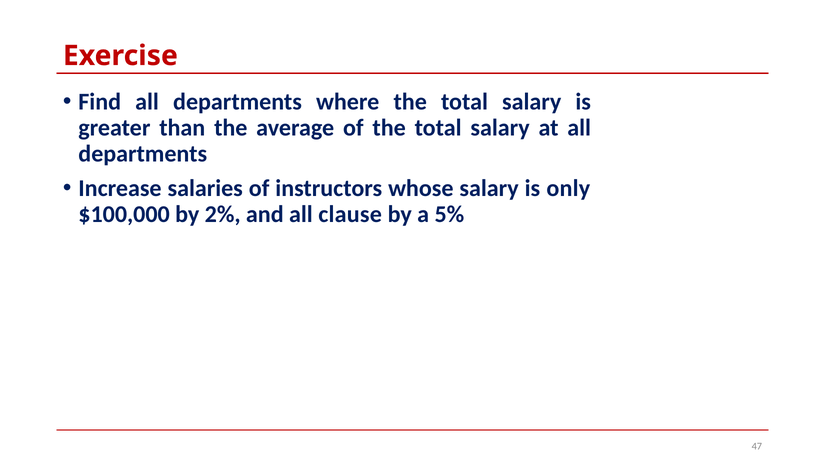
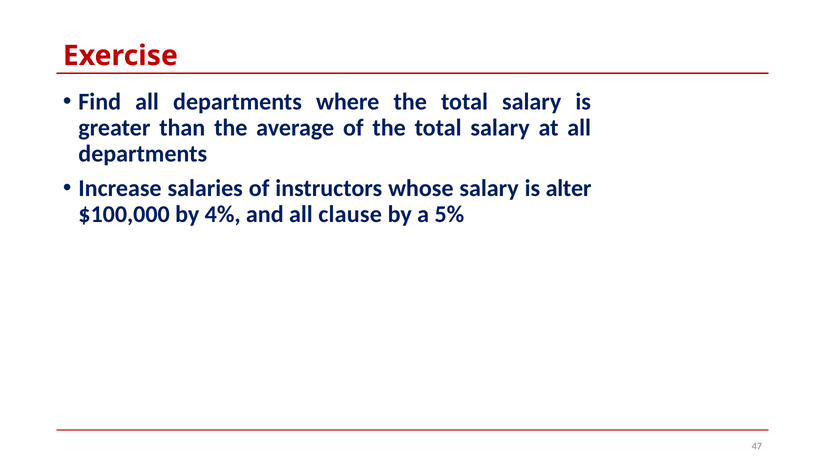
only: only -> alter
2%: 2% -> 4%
